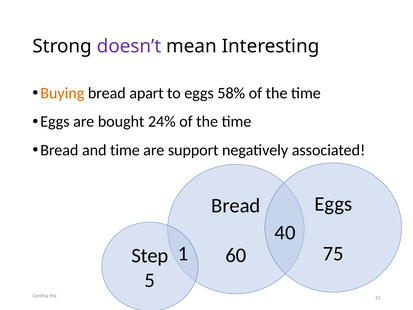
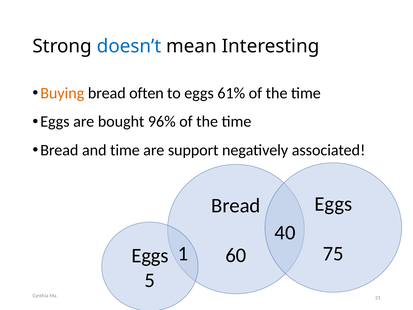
doesn’t colour: purple -> blue
apart: apart -> often
58%: 58% -> 61%
24%: 24% -> 96%
Step at (150, 255): Step -> Eggs
